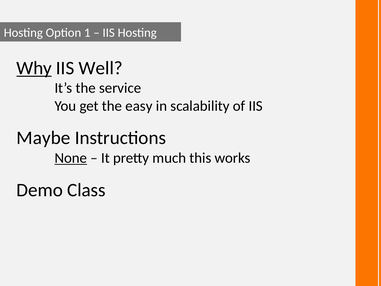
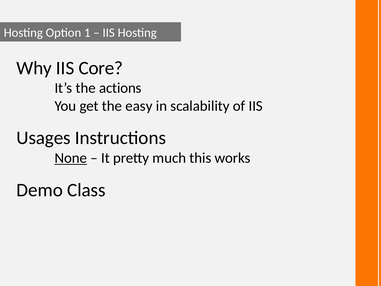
Why underline: present -> none
Well: Well -> Core
service: service -> actions
Maybe: Maybe -> Usages
